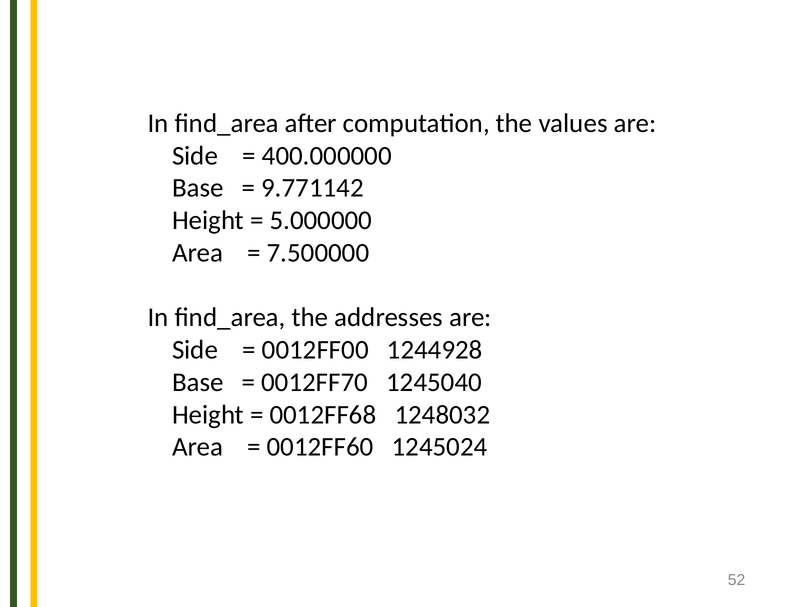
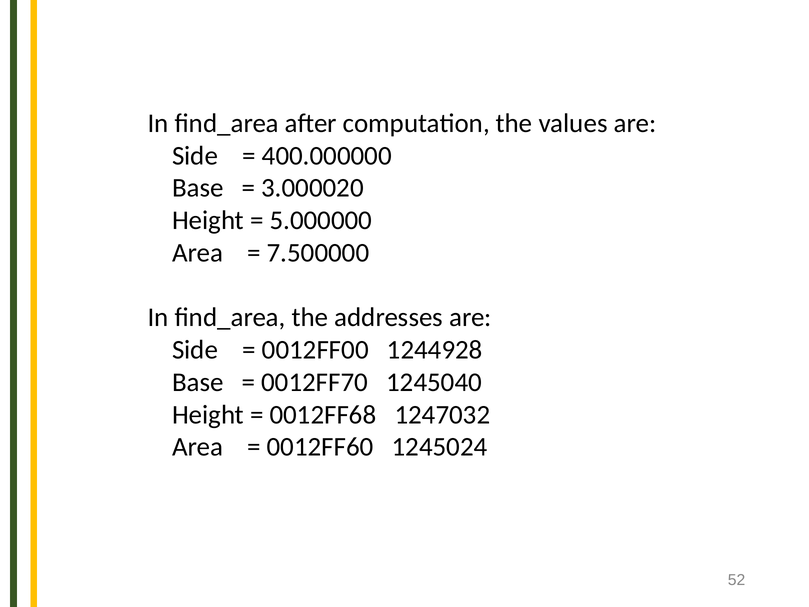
9.771142: 9.771142 -> 3.000020
1248032: 1248032 -> 1247032
